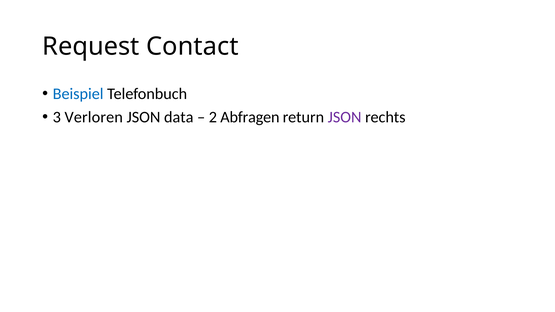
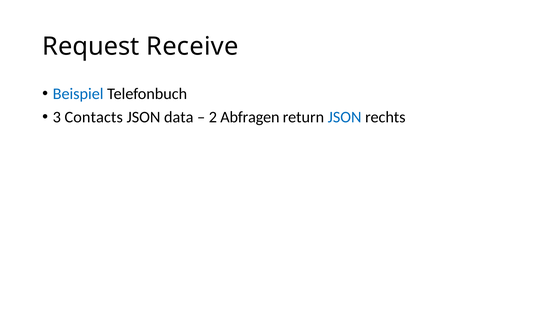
Contact: Contact -> Receive
Verloren: Verloren -> Contacts
JSON at (345, 117) colour: purple -> blue
